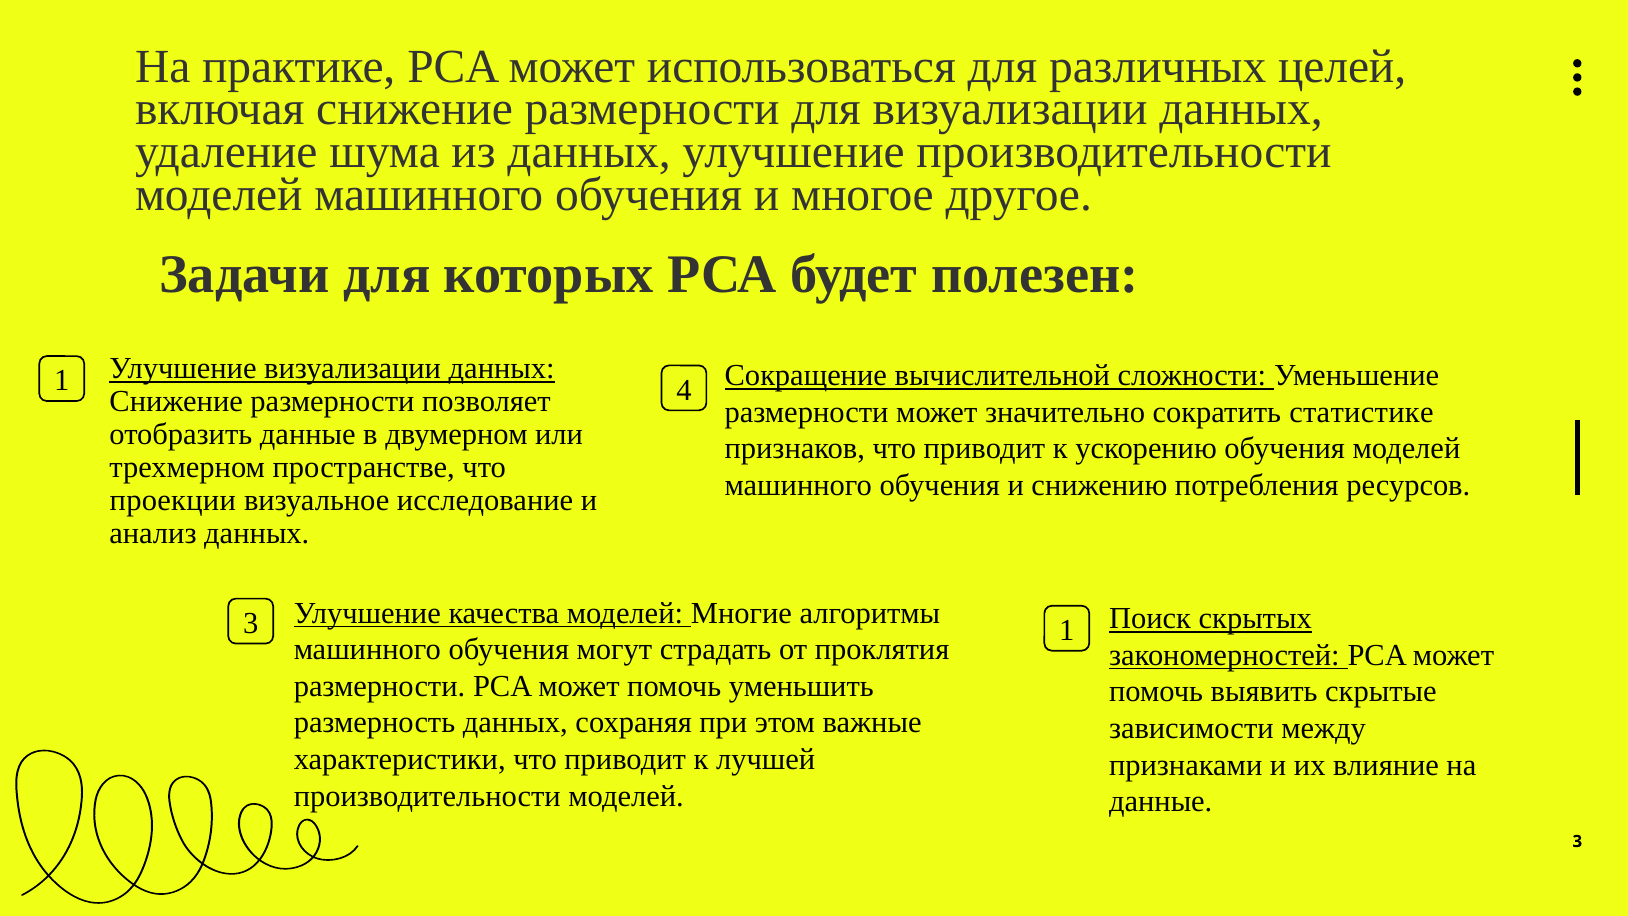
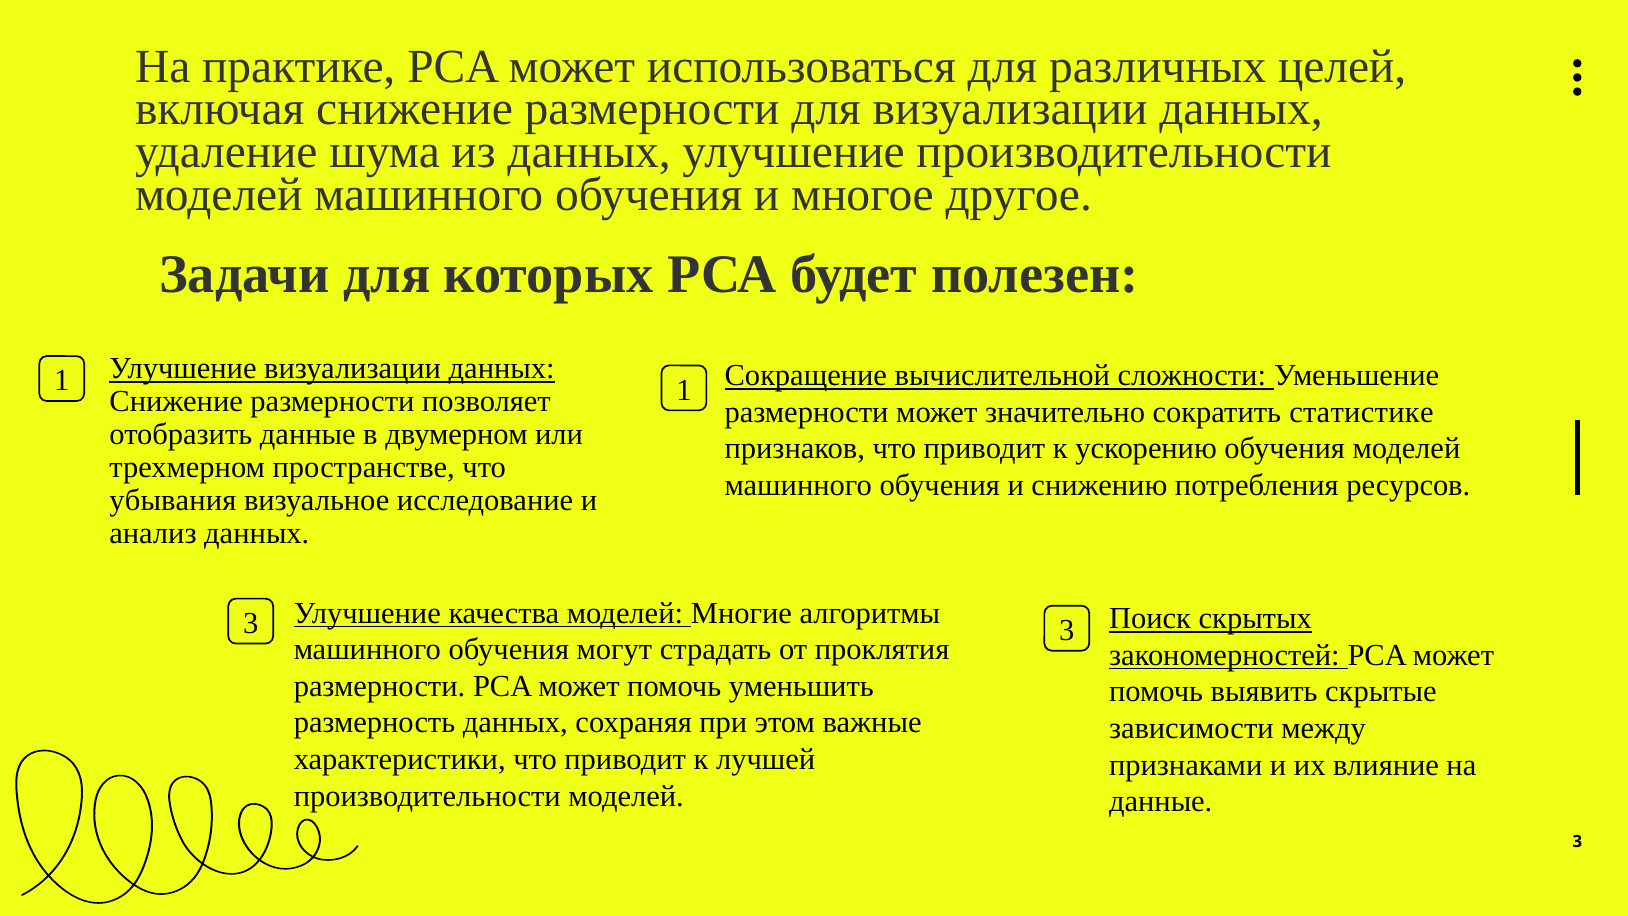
1 4: 4 -> 1
проекции: проекции -> убывания
3 1: 1 -> 3
